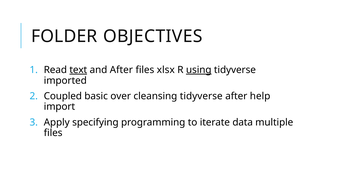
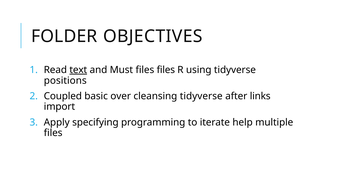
and After: After -> Must
files xlsx: xlsx -> files
using underline: present -> none
imported: imported -> positions
help: help -> links
data: data -> help
